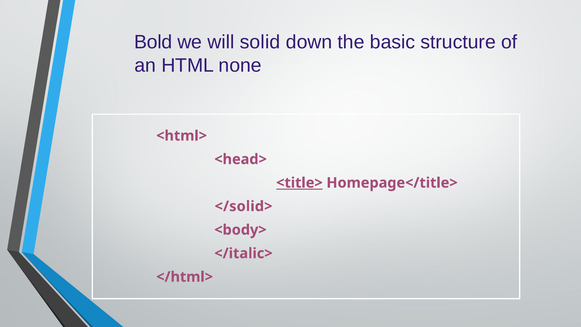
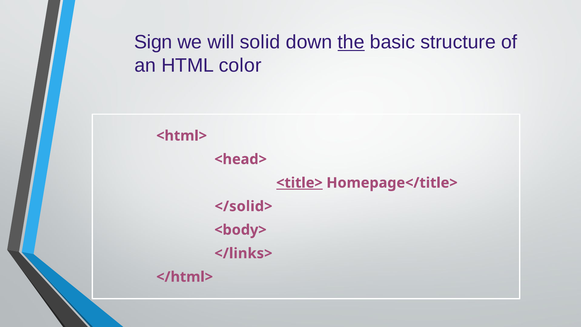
Bold: Bold -> Sign
the underline: none -> present
none: none -> color
</italic>: </italic> -> </links>
